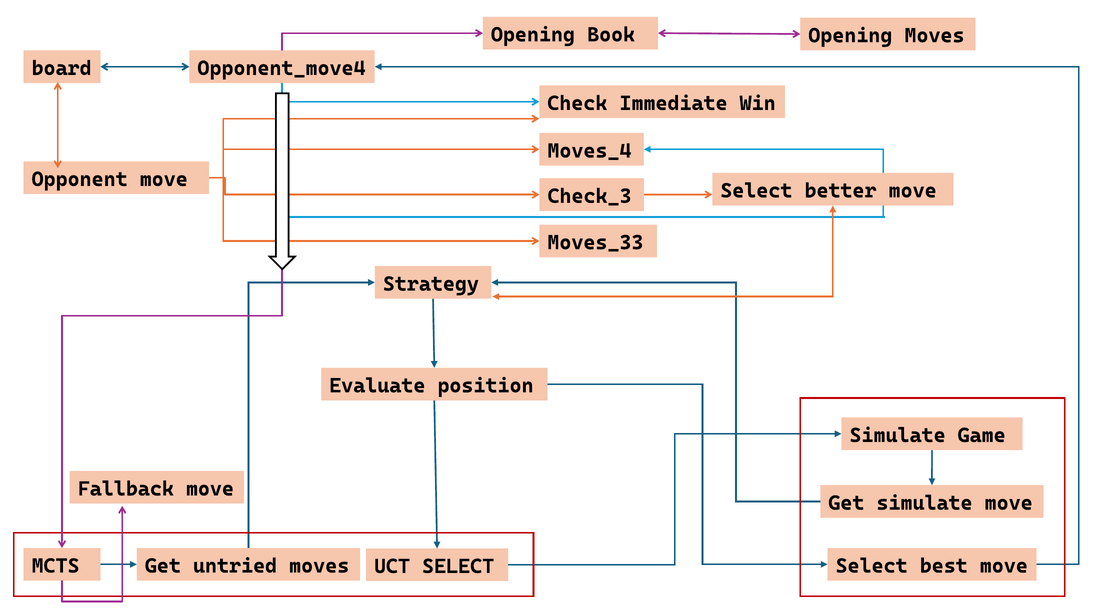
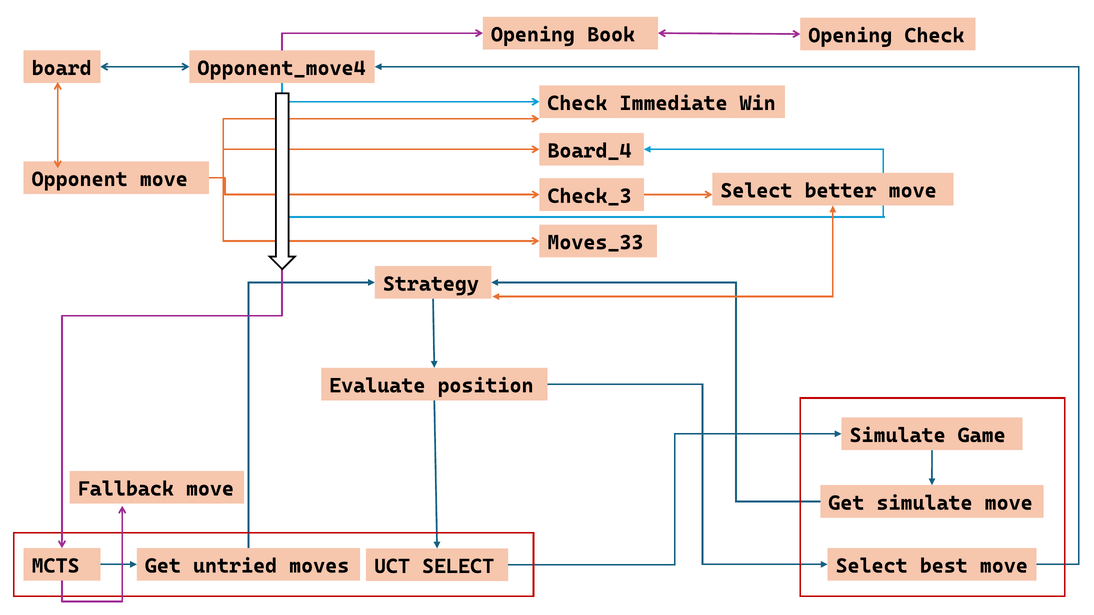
Opening Moves: Moves -> Check
Moves_4: Moves_4 -> Board_4
